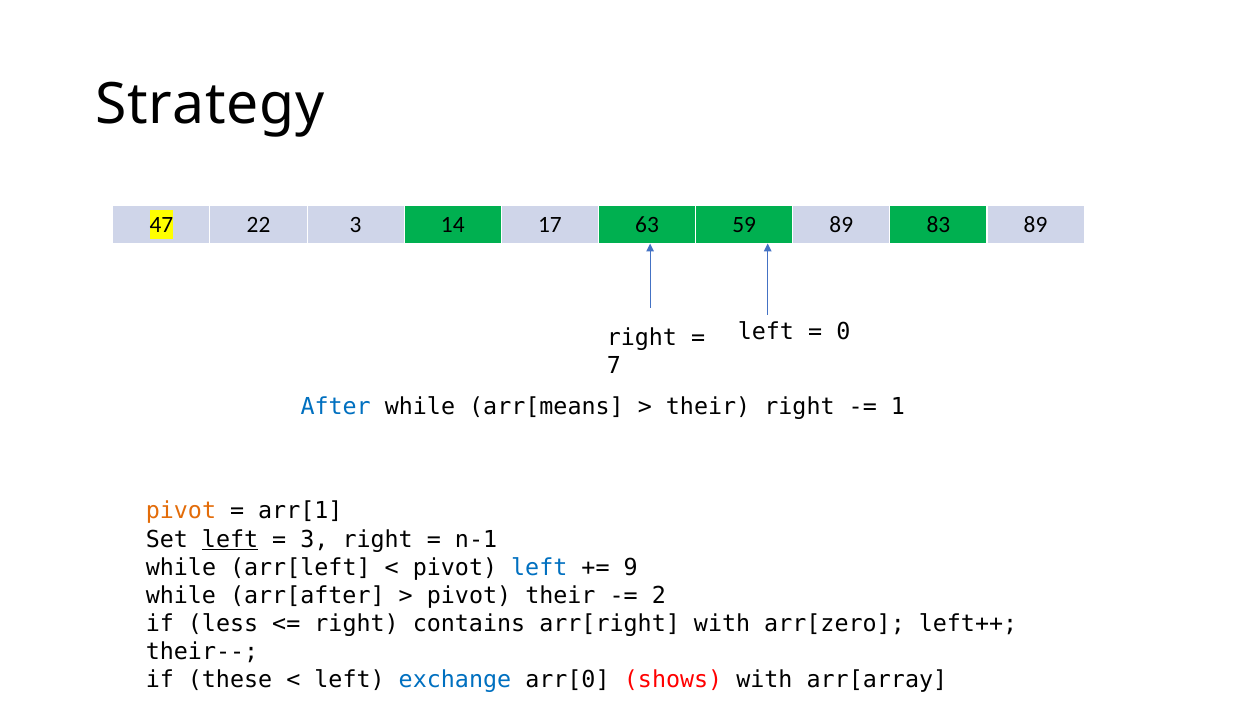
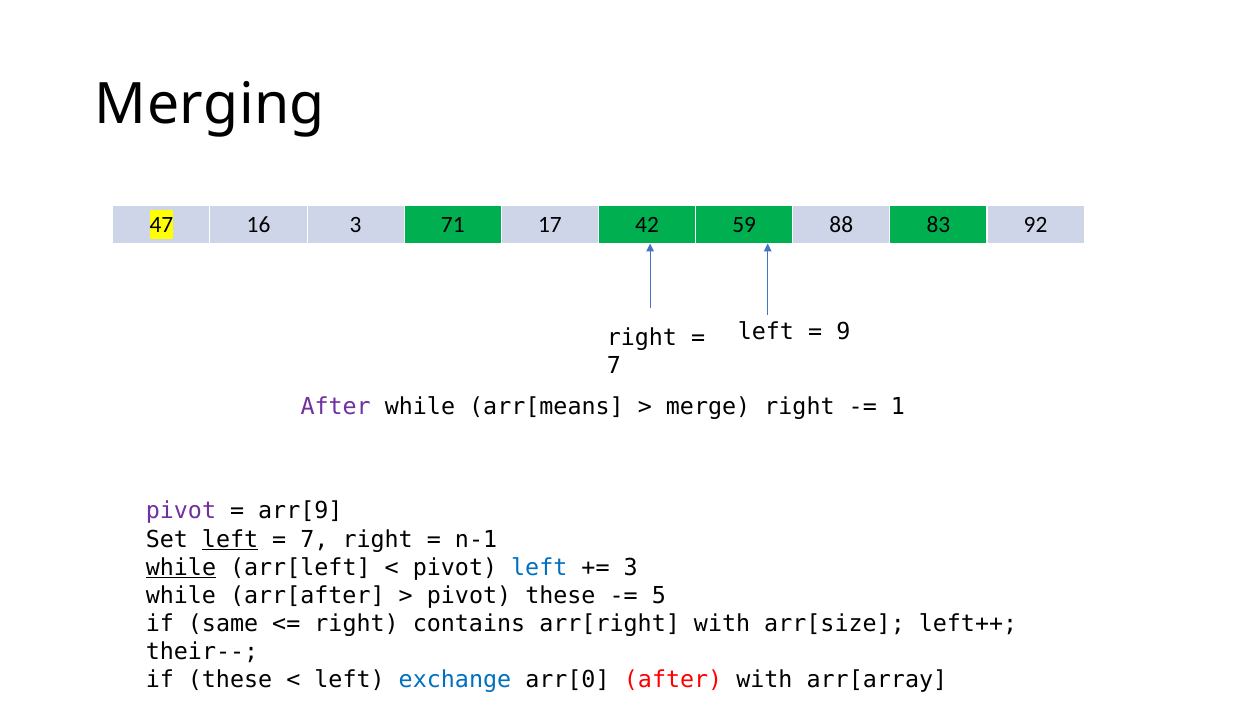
Strategy: Strategy -> Merging
22: 22 -> 16
14: 14 -> 71
63: 63 -> 42
59 89: 89 -> 88
83 89: 89 -> 92
0: 0 -> 9
After at (336, 407) colour: blue -> purple
their at (708, 407): their -> merge
pivot at (181, 511) colour: orange -> purple
arr[1: arr[1 -> arr[9
3 at (314, 539): 3 -> 7
while at (181, 567) underline: none -> present
9 at (631, 567): 9 -> 3
pivot their: their -> these
2: 2 -> 5
less: less -> same
arr[zero: arr[zero -> arr[size
arr[0 shows: shows -> after
